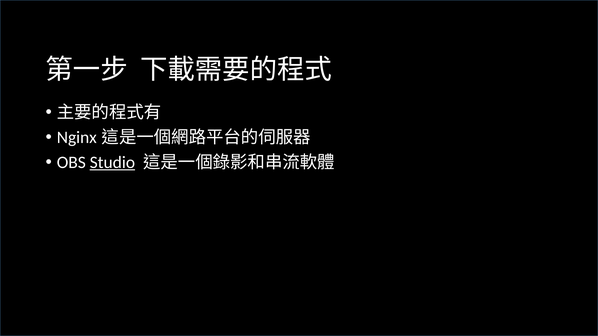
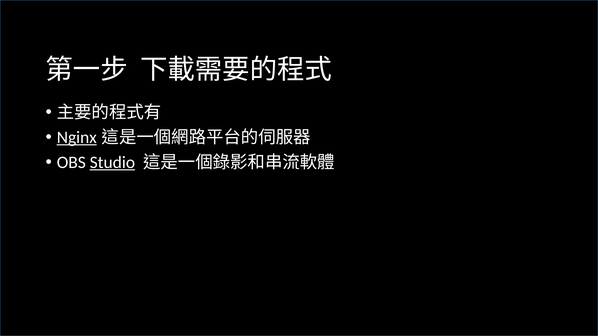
Nginx underline: none -> present
